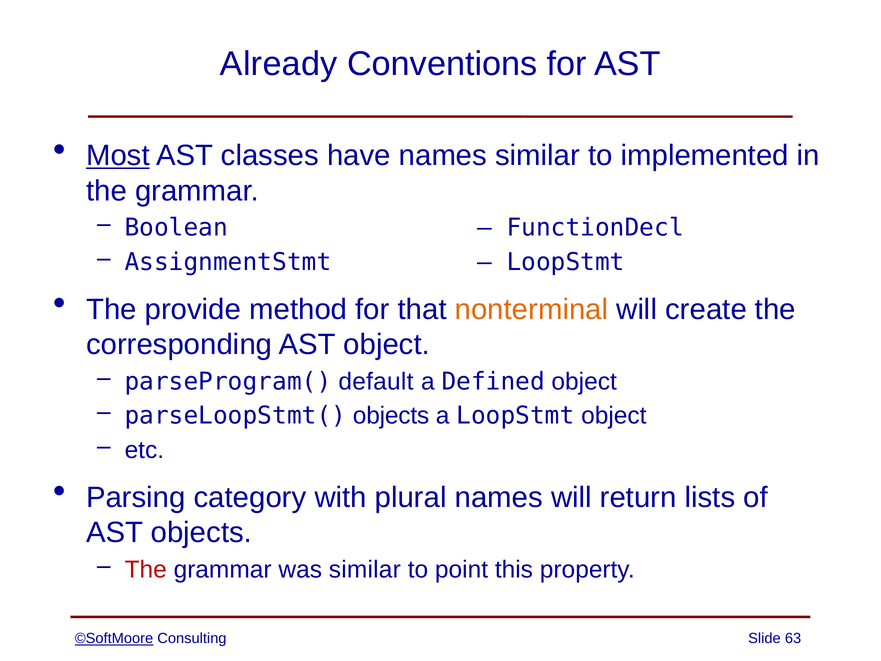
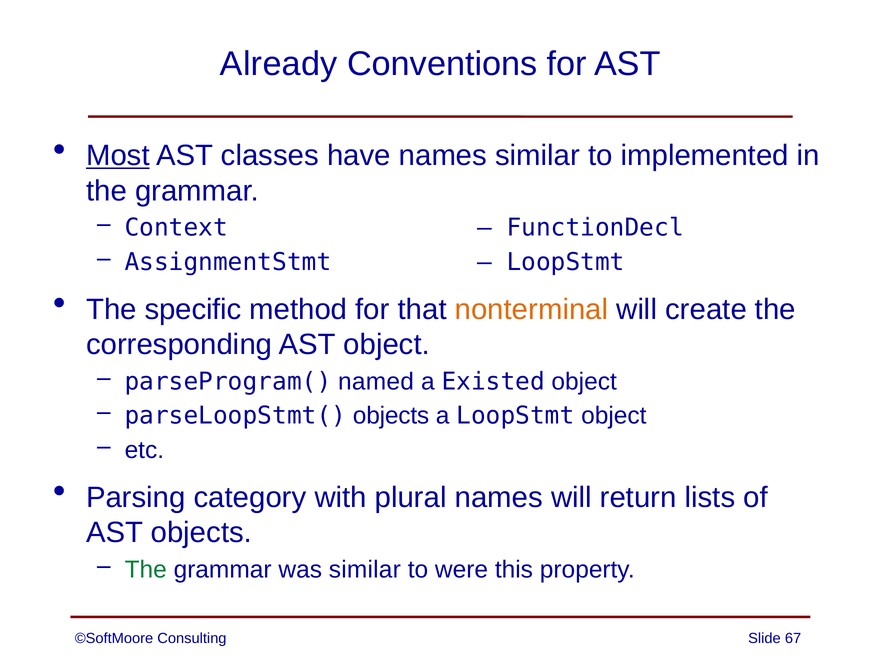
Boolean: Boolean -> Context
provide: provide -> specific
default: default -> named
Defined: Defined -> Existed
The at (146, 569) colour: red -> green
point: point -> were
©SoftMoore underline: present -> none
63: 63 -> 67
